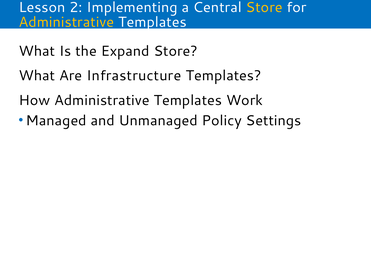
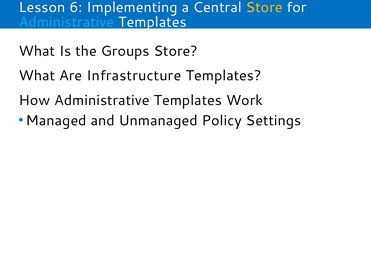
2: 2 -> 6
Administrative at (66, 22) colour: yellow -> light blue
Expand: Expand -> Groups
